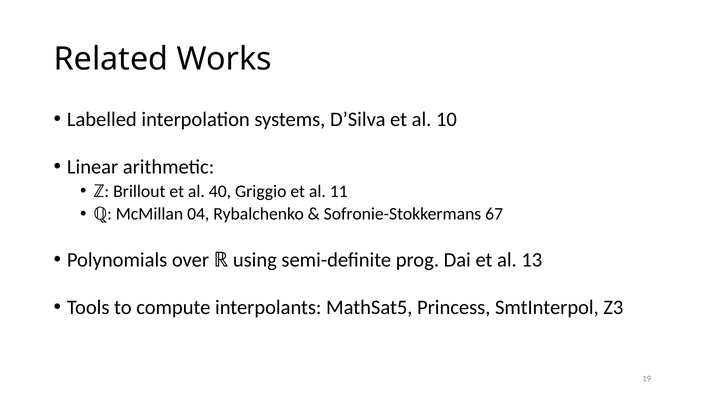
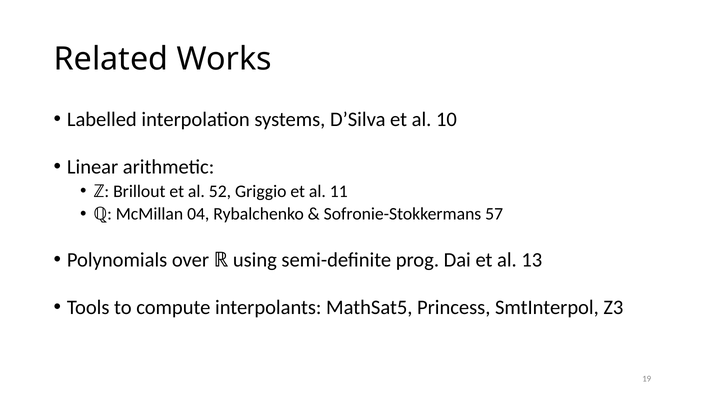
40: 40 -> 52
67: 67 -> 57
